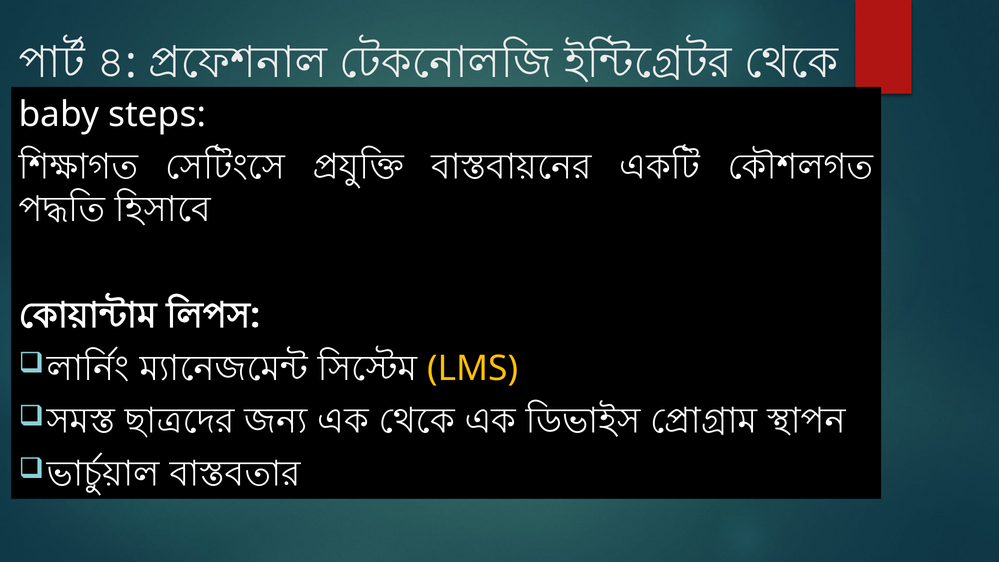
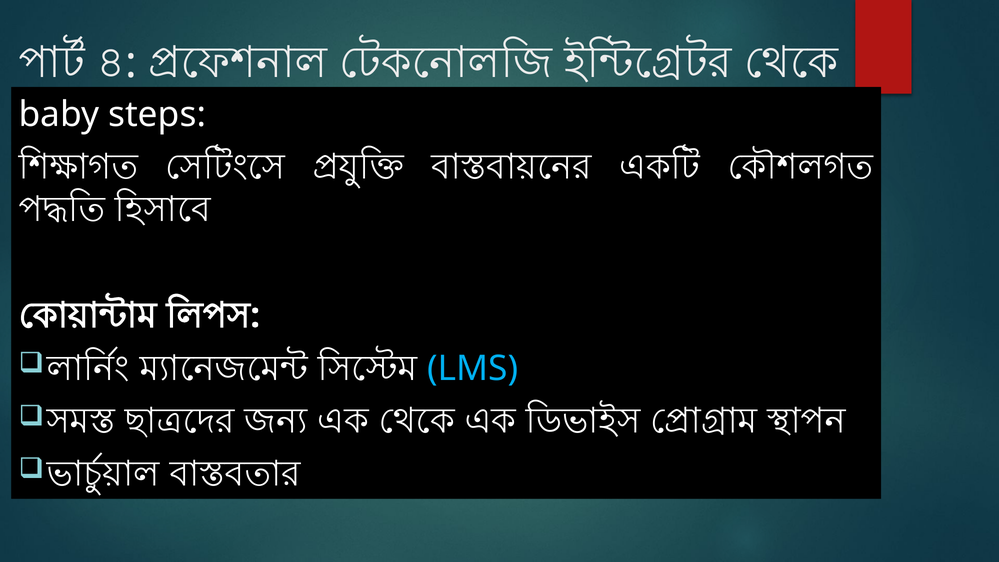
LMS colour: yellow -> light blue
